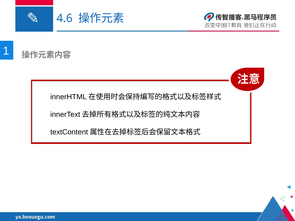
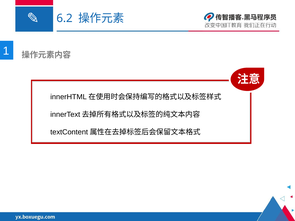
4.6: 4.6 -> 6.2
